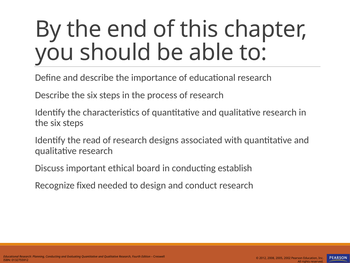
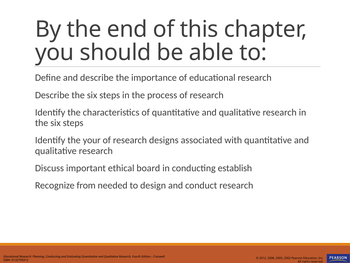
read: read -> your
fixed: fixed -> from
